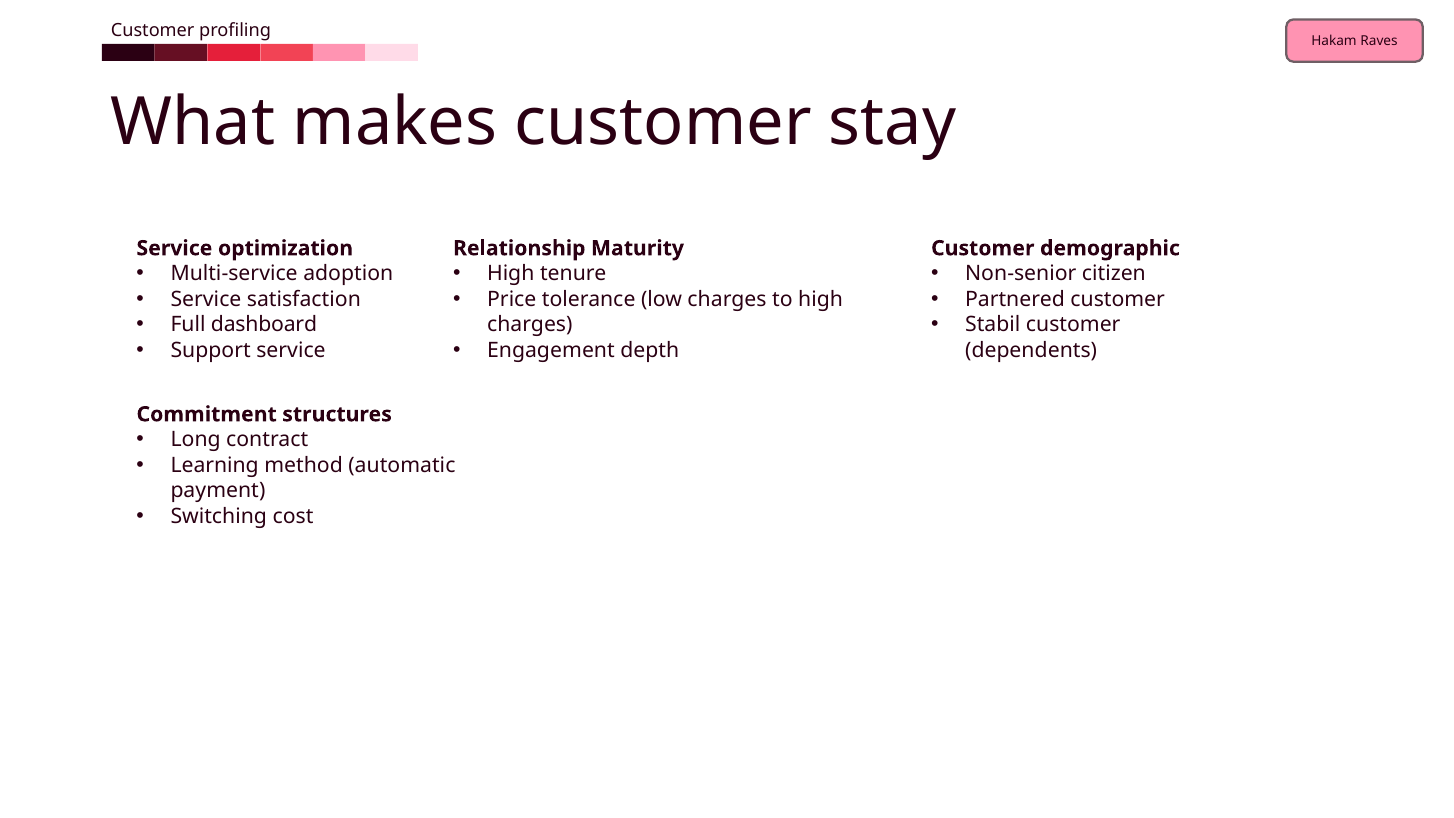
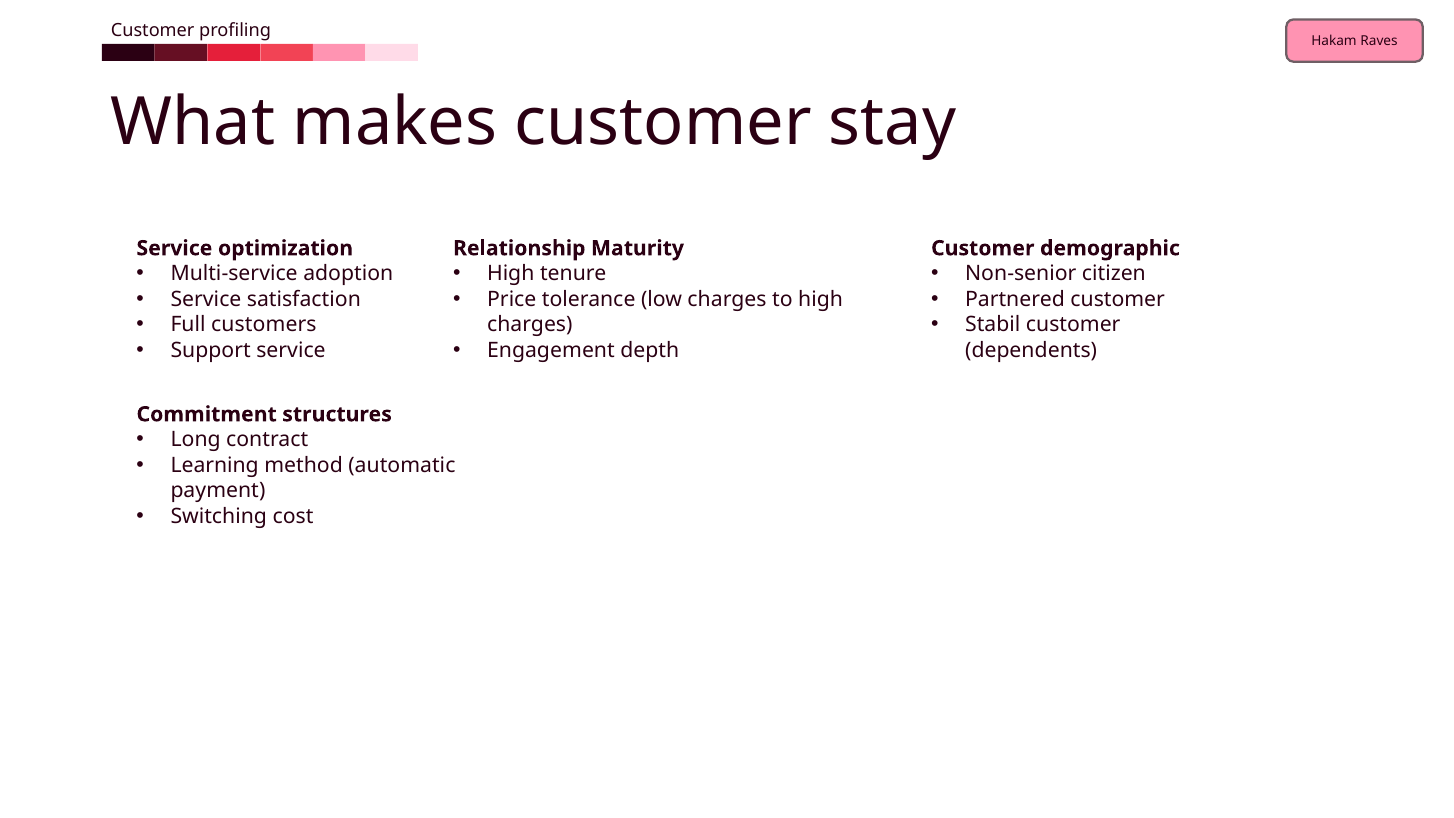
dashboard: dashboard -> customers
